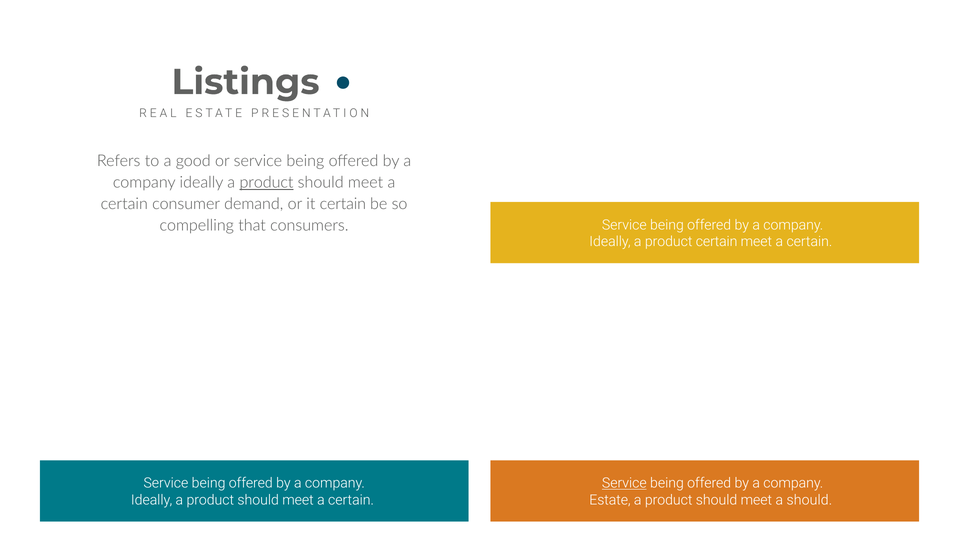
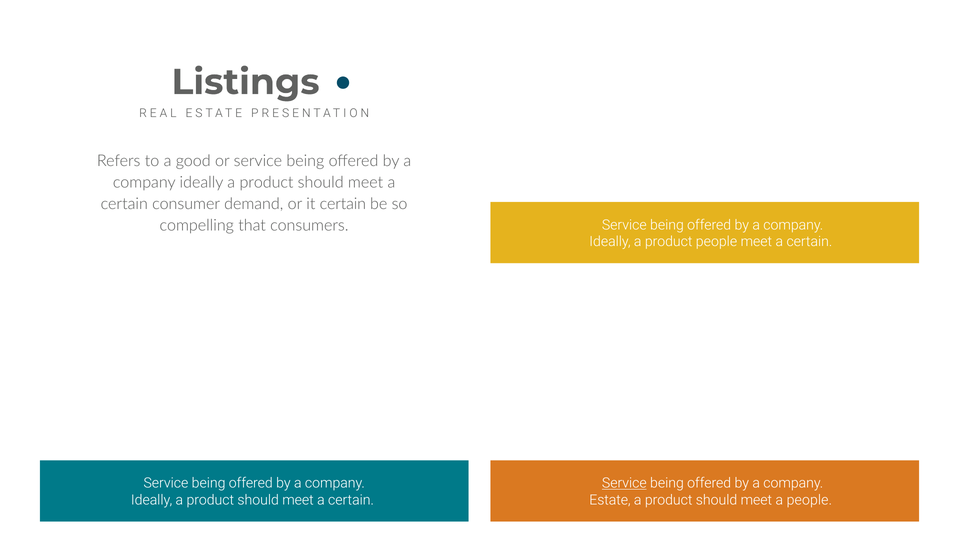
product at (266, 183) underline: present -> none
product certain: certain -> people
a should: should -> people
